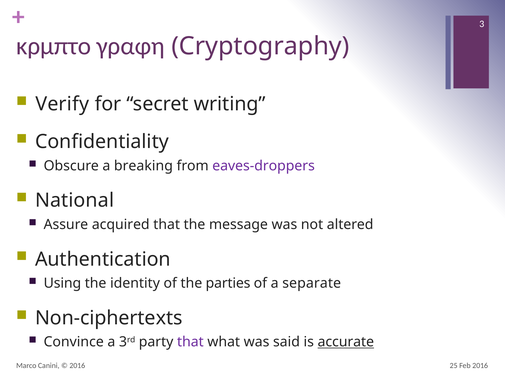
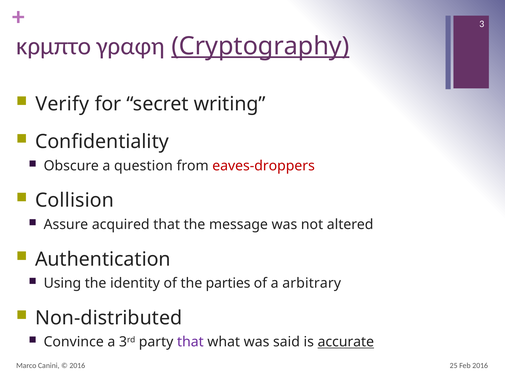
Cryptography underline: none -> present
breaking: breaking -> question
eaves-droppers colour: purple -> red
National: National -> Collision
separate: separate -> arbitrary
Non-ciphertexts: Non-ciphertexts -> Non-distributed
